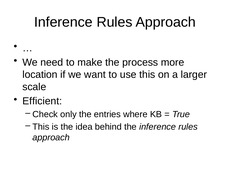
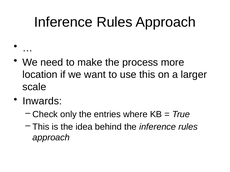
Efficient: Efficient -> Inwards
